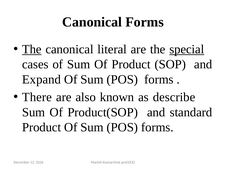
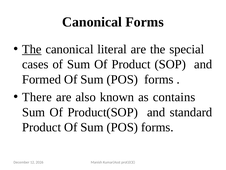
special underline: present -> none
Expand: Expand -> Formed
describe: describe -> contains
